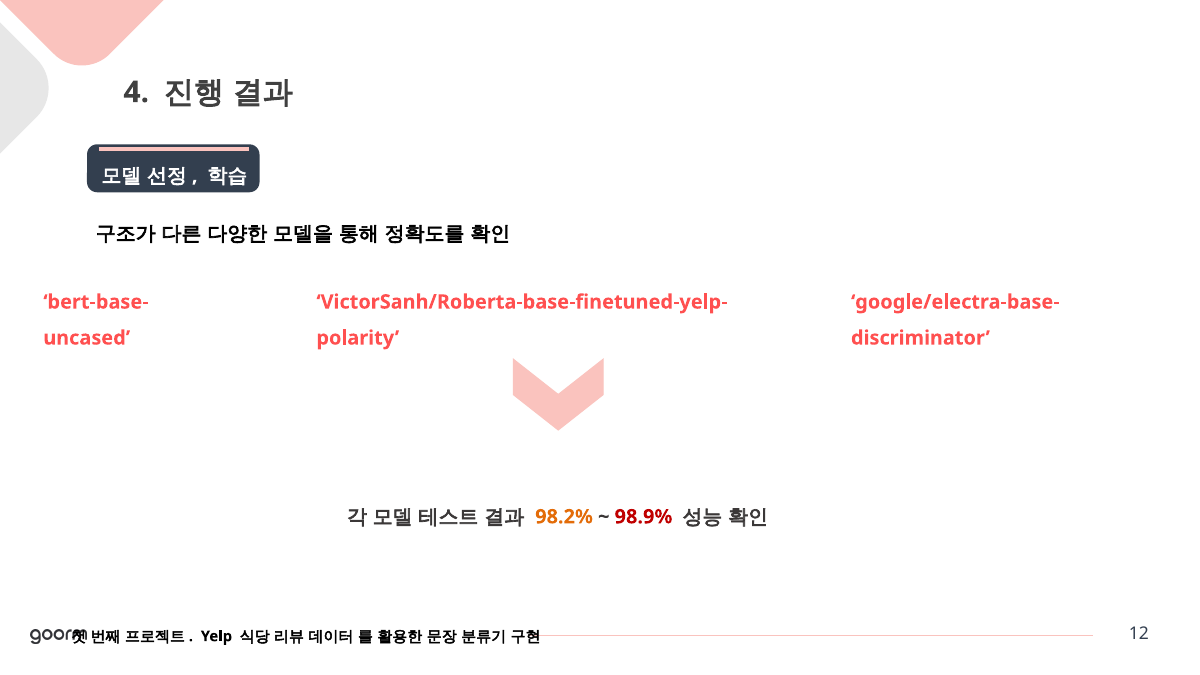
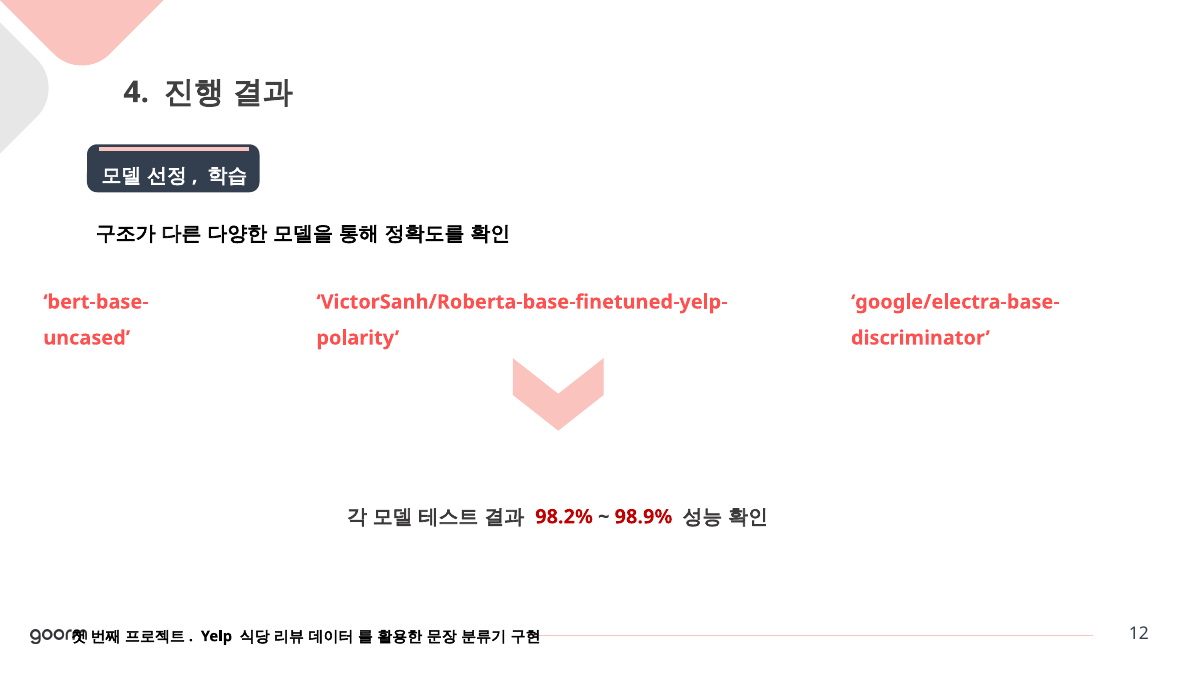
98.2% colour: orange -> red
